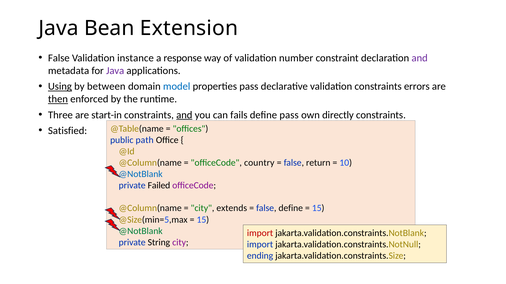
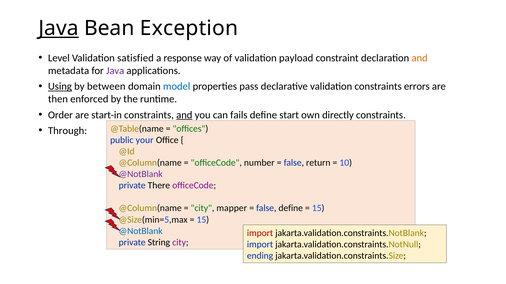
Java at (59, 28) underline: none -> present
Extension: Extension -> Exception
False at (59, 58): False -> Level
instance: instance -> satisfied
number: number -> payload
and at (420, 58) colour: purple -> orange
then underline: present -> none
Three: Three -> Order
define pass: pass -> start
Satisfied: Satisfied -> Through
path: path -> your
country: country -> number
@NotBlank at (141, 174) colour: blue -> purple
Failed: Failed -> There
extends: extends -> mapper
@NotBlank at (141, 231) colour: green -> blue
